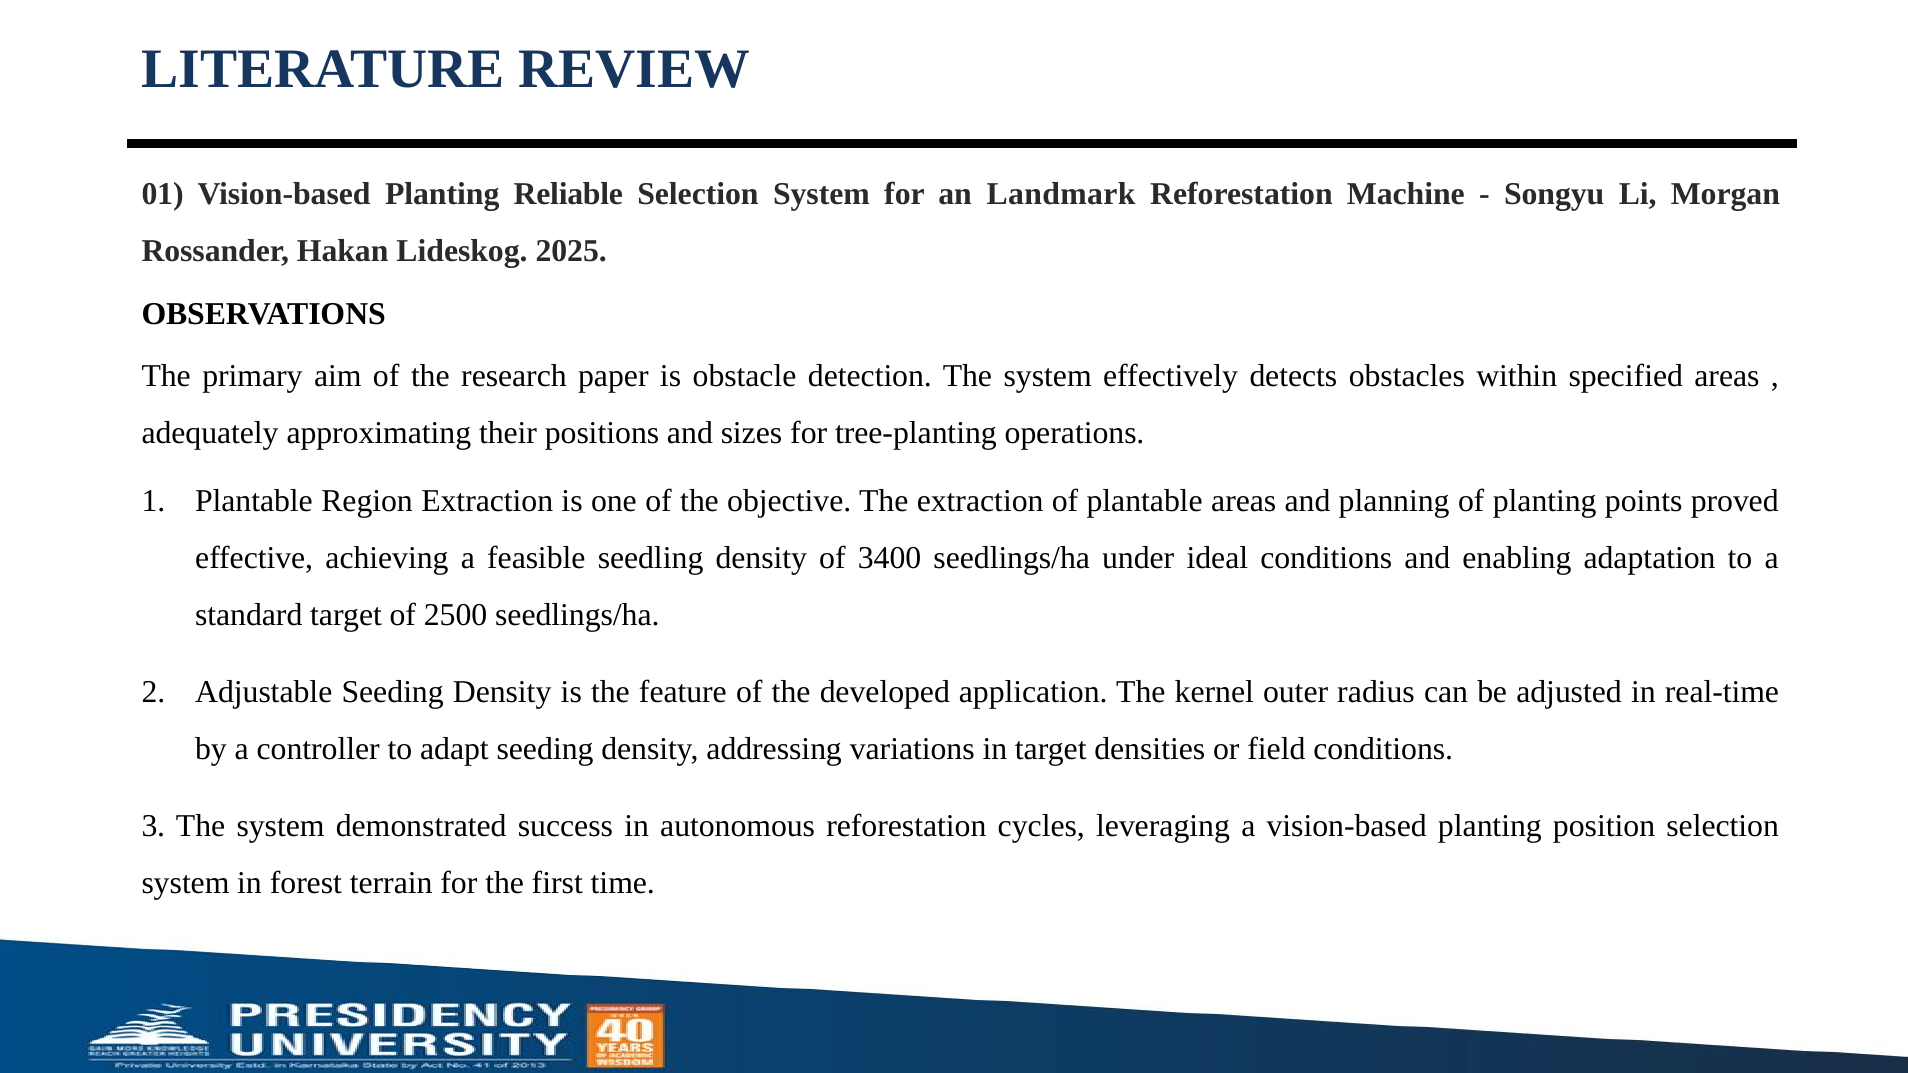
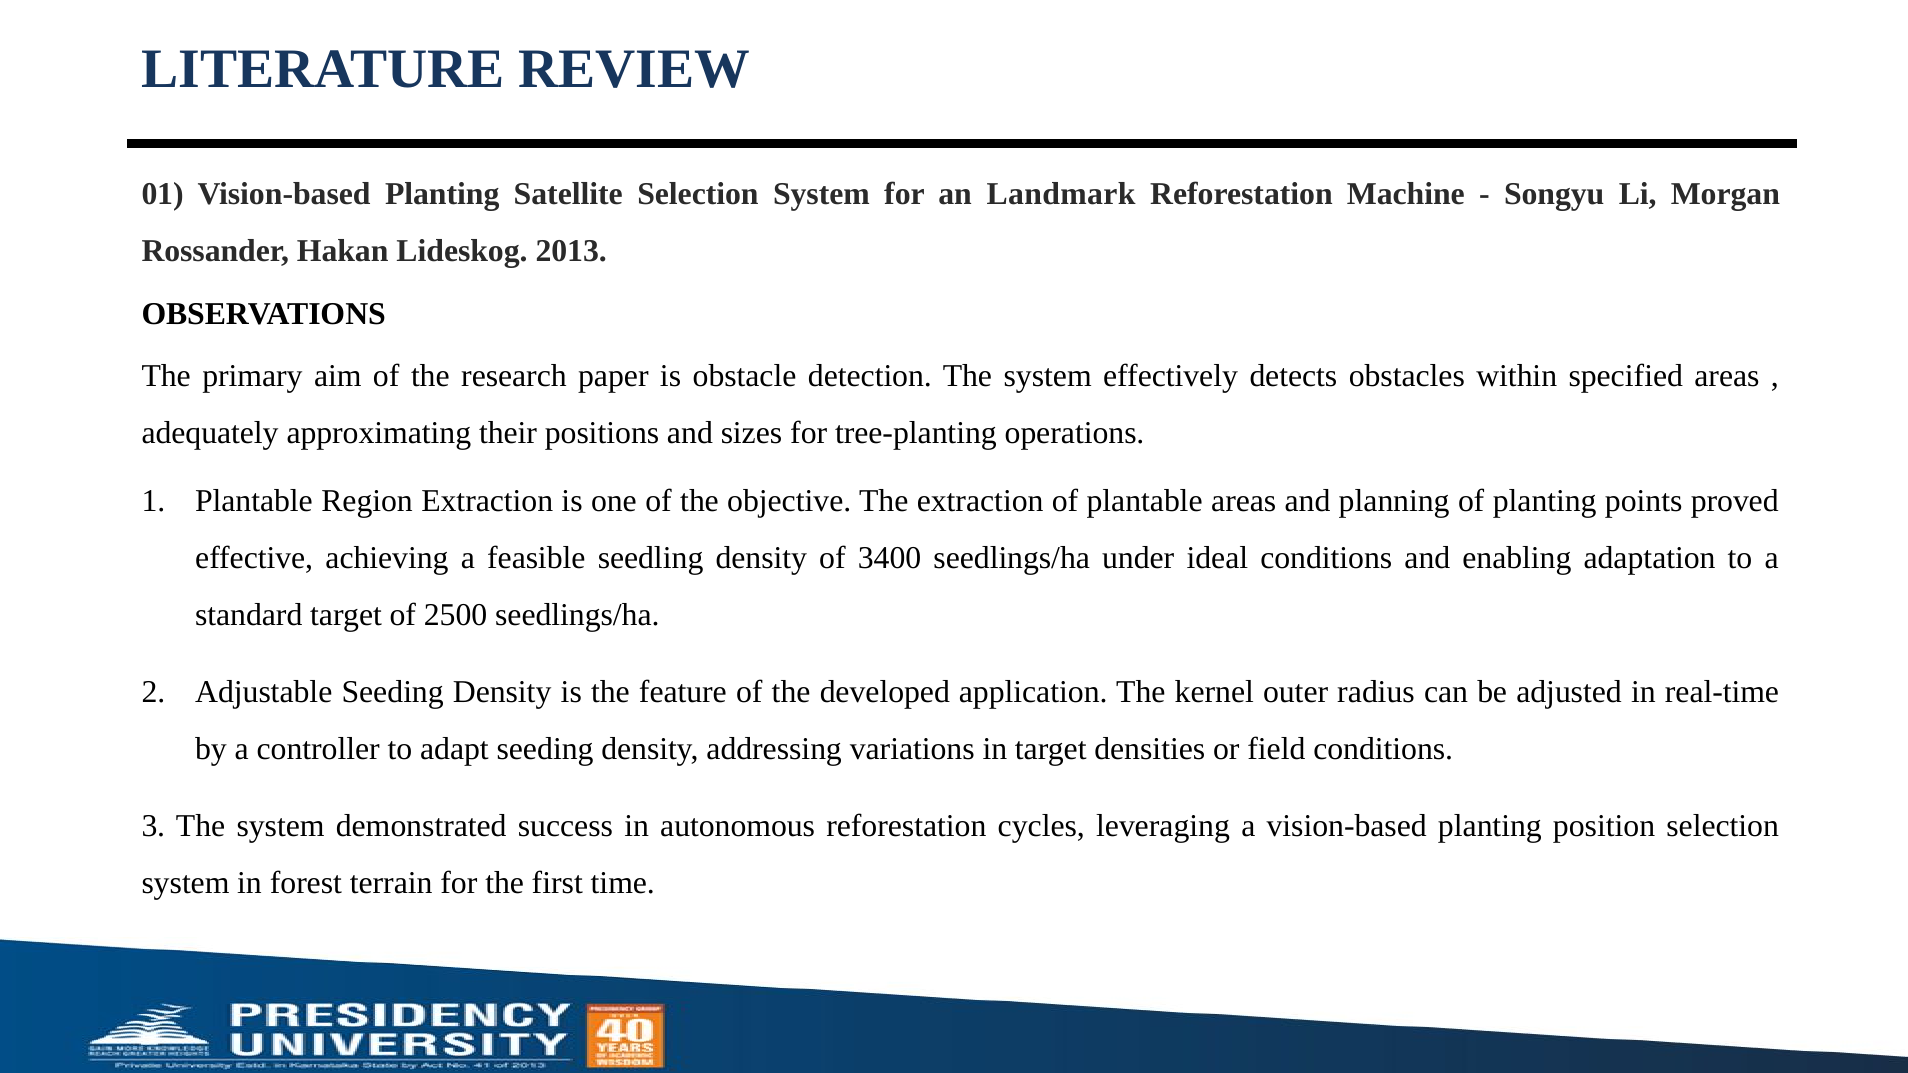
Reliable: Reliable -> Satellite
2025: 2025 -> 2013
